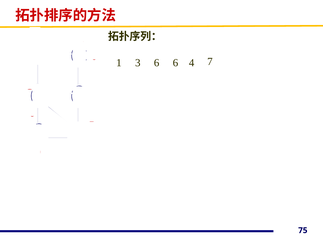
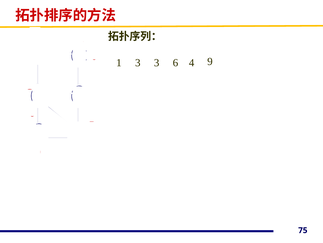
3 6: 6 -> 3
7: 7 -> 9
